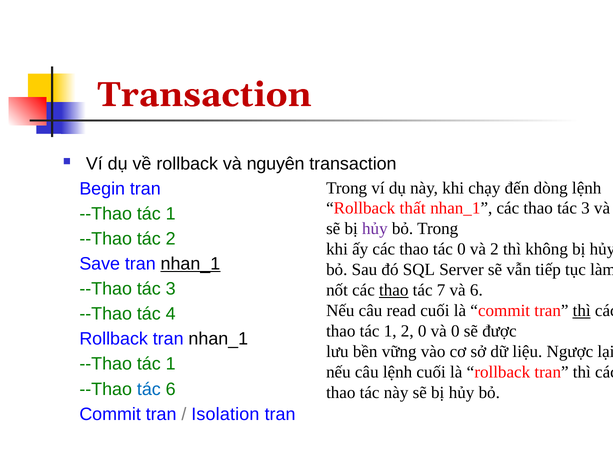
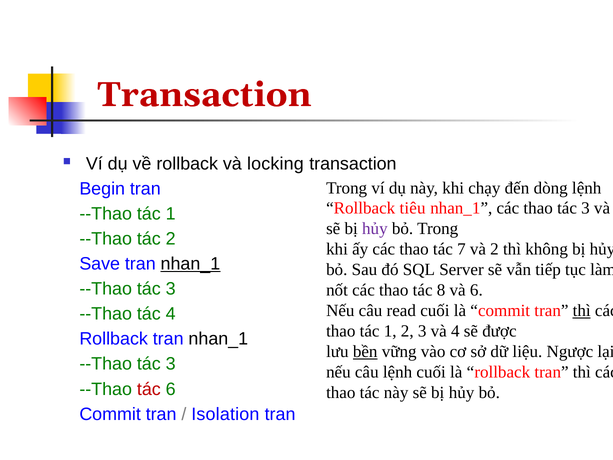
nguyên: nguyên -> locking
thất: thất -> tiêu
tác 0: 0 -> 7
thao at (394, 290) underline: present -> none
7: 7 -> 8
2 0: 0 -> 3
0 at (455, 331): 0 -> 4
bền underline: none -> present
1 at (171, 364): 1 -> 3
tác at (149, 389) colour: blue -> red
